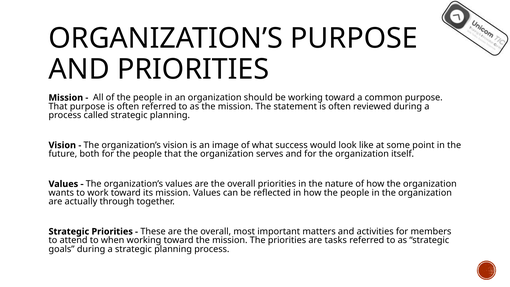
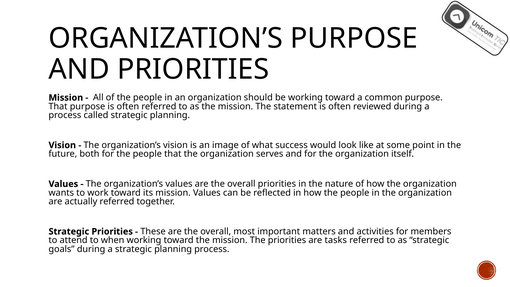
actually through: through -> referred
